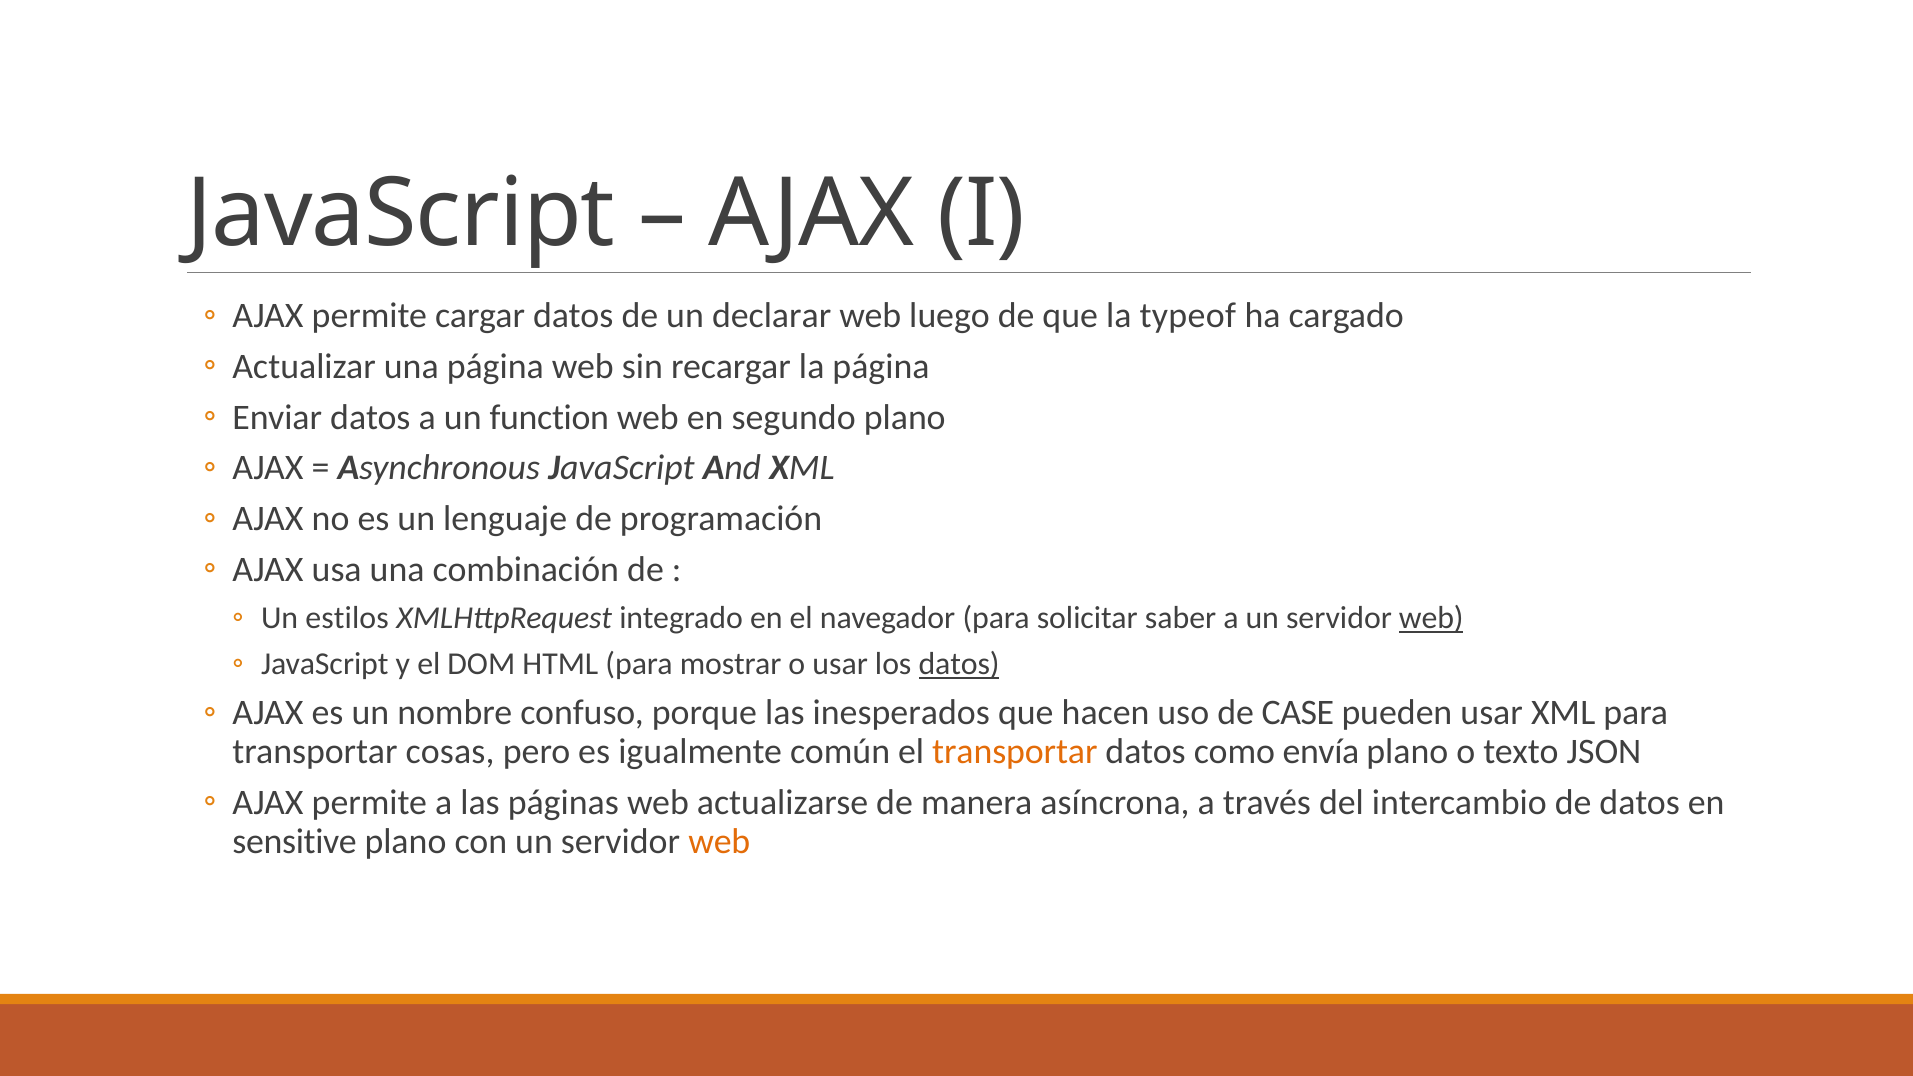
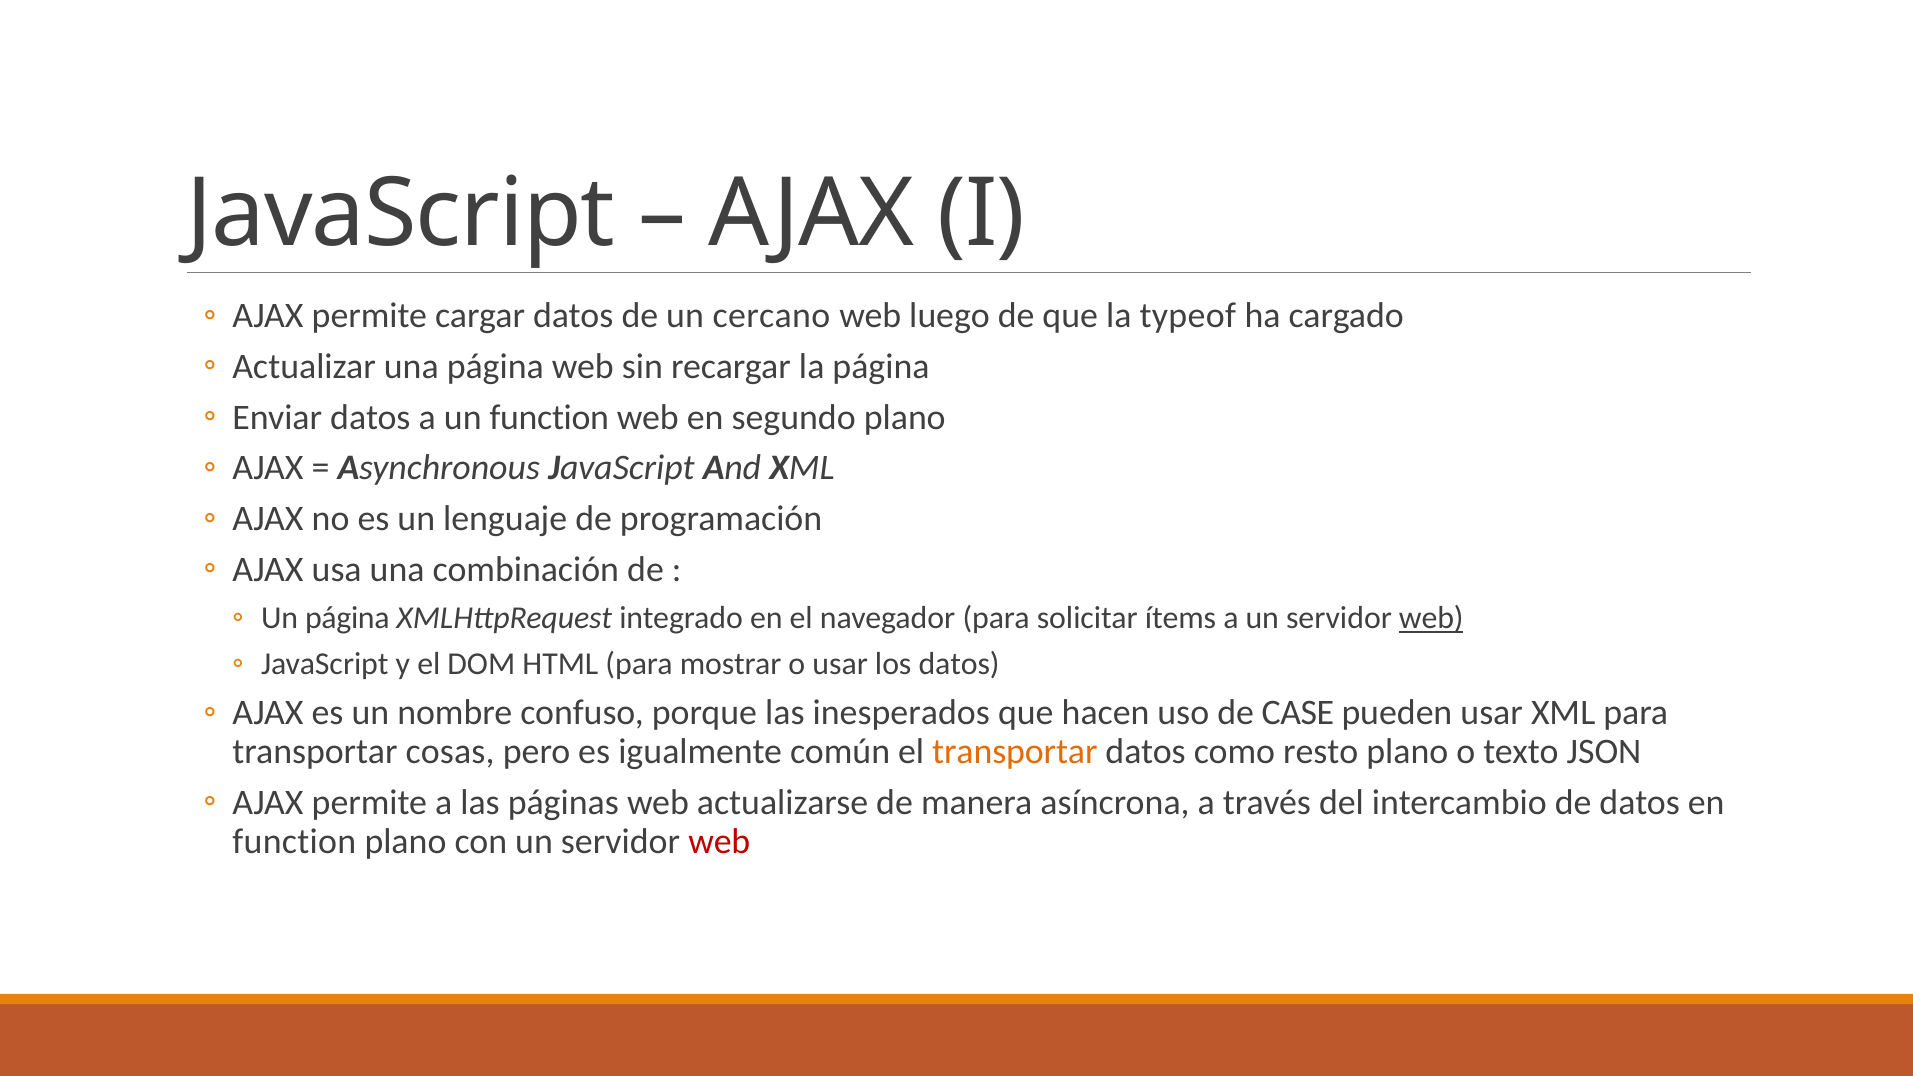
declarar: declarar -> cercano
Un estilos: estilos -> página
saber: saber -> ítems
datos at (959, 664) underline: present -> none
envía: envía -> resto
sensitive at (295, 841): sensitive -> function
web at (719, 841) colour: orange -> red
